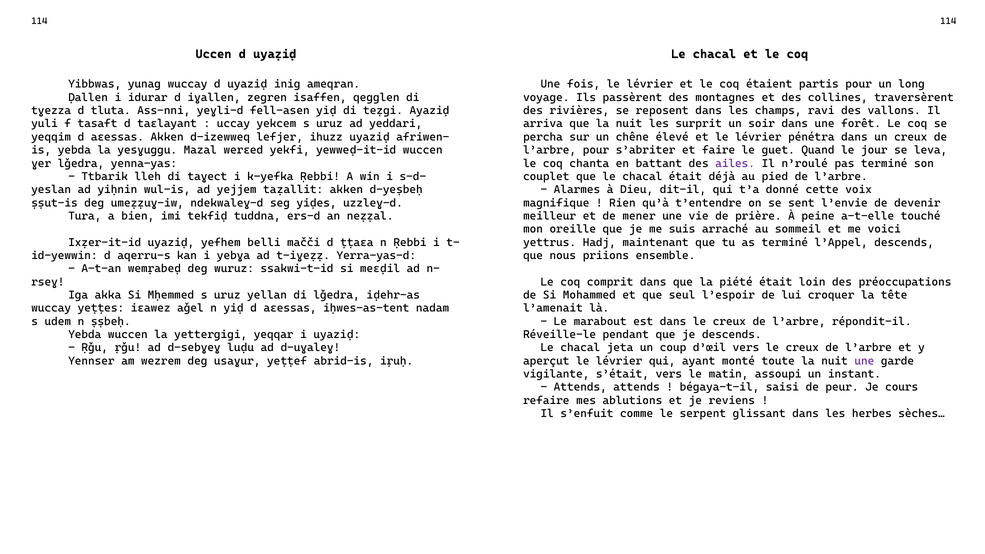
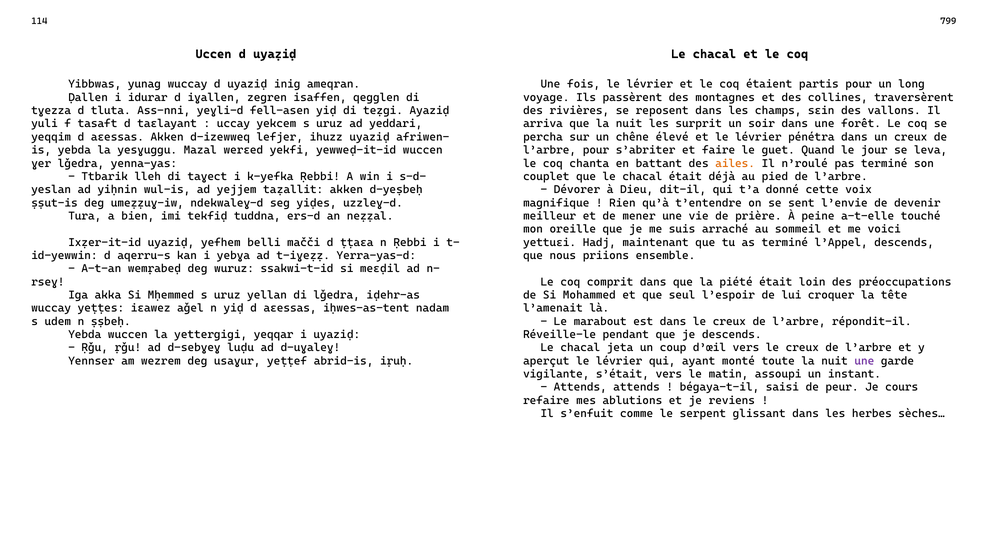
114 114: 114 -> 799
ravi: ravi -> sɛin
ailes colour: purple -> orange
Alarmes: Alarmes -> Dévorer
yettrus: yettrus -> yettuɛi
